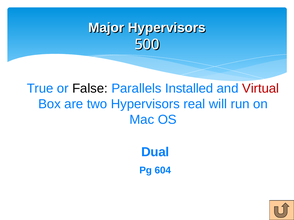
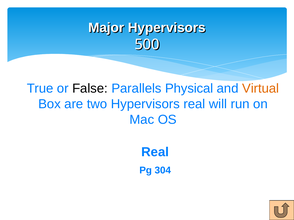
Installed: Installed -> Physical
Virtual colour: red -> orange
Dual at (155, 152): Dual -> Real
604: 604 -> 304
